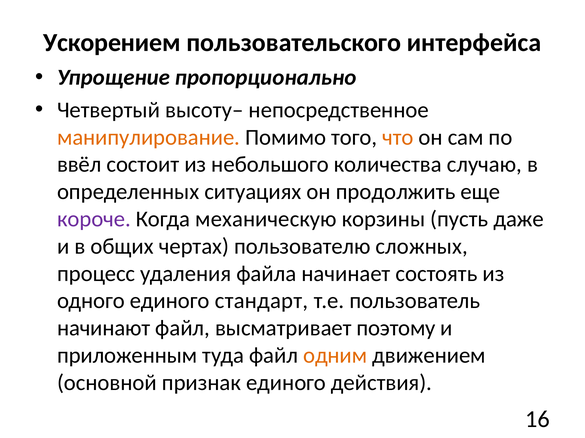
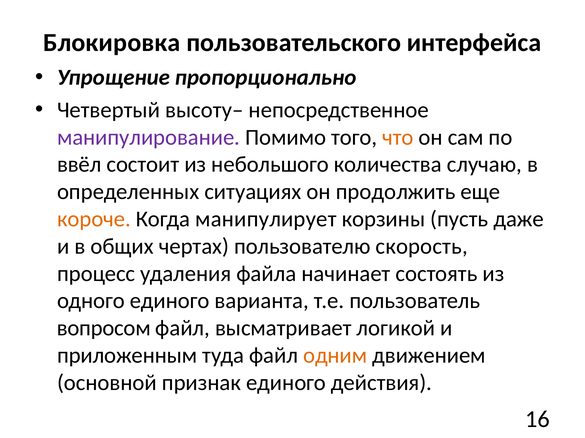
Ускорением: Ускорением -> Блокировка
манипулирование colour: orange -> purple
короче colour: purple -> orange
механическую: механическую -> манипулирует
сложных: сложных -> скорость
стандарт: стандарт -> варианта
начинают: начинают -> вопросом
поэтому: поэтому -> логикой
